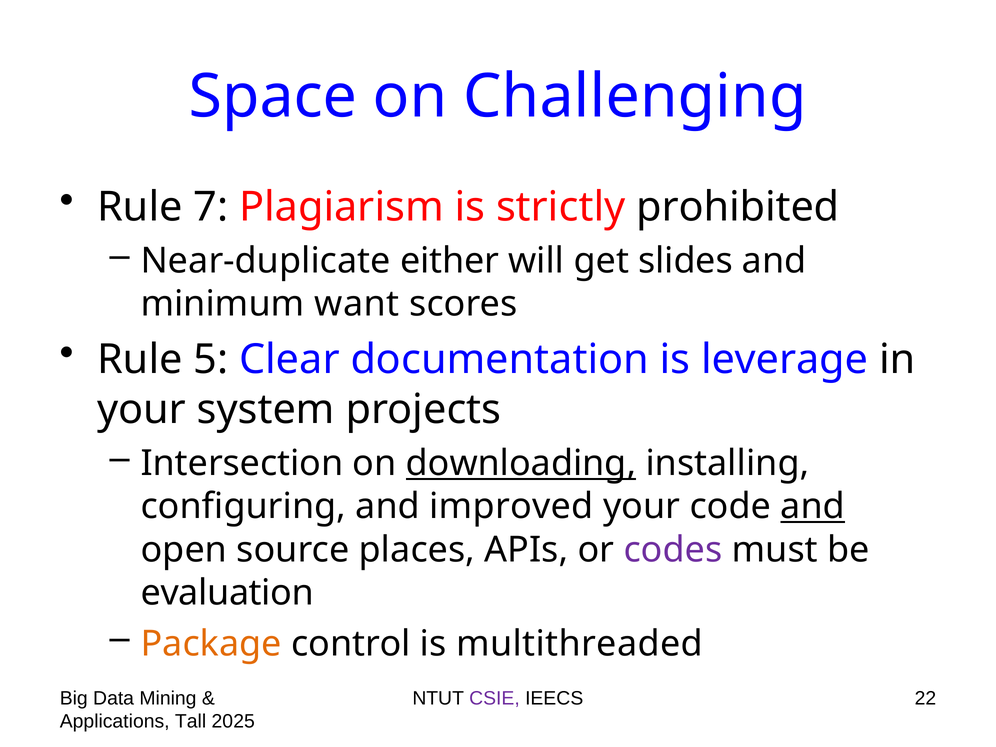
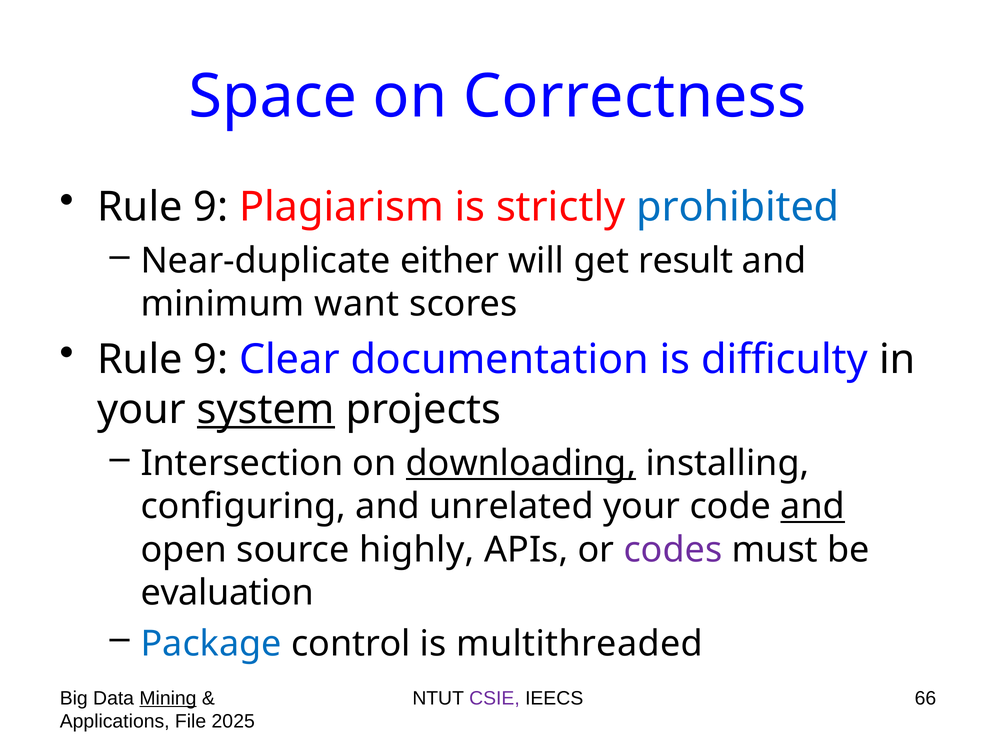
Challenging: Challenging -> Correctness
7 at (211, 207): 7 -> 9
prohibited colour: black -> blue
slides: slides -> result
5 at (211, 360): 5 -> 9
leverage: leverage -> difficulty
system underline: none -> present
improved: improved -> unrelated
places: places -> highly
Package colour: orange -> blue
Mining underline: none -> present
22: 22 -> 66
Tall: Tall -> File
